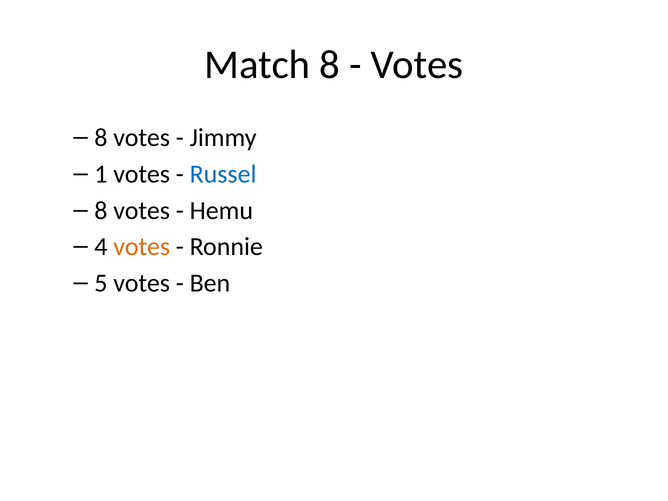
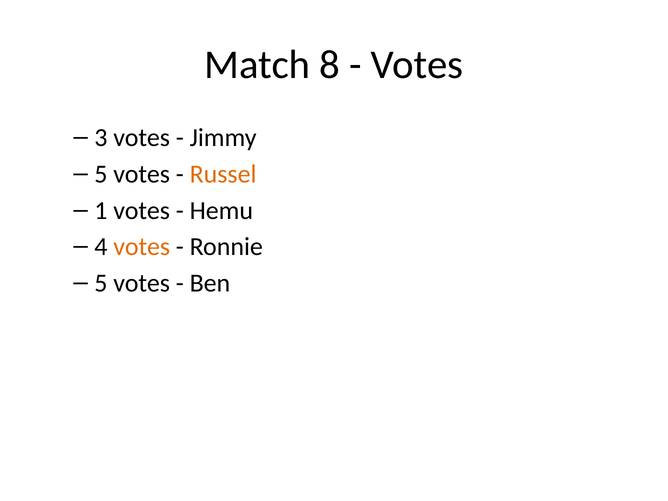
8 at (101, 138): 8 -> 3
1 at (101, 174): 1 -> 5
Russel colour: blue -> orange
8 at (101, 210): 8 -> 1
